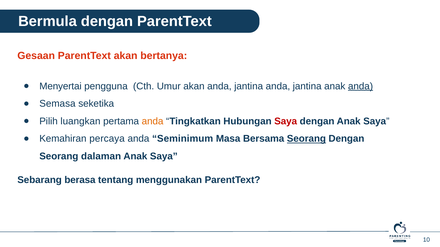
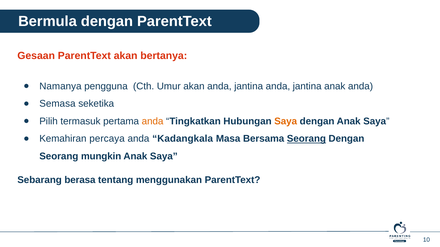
Menyertai: Menyertai -> Namanya
anda at (361, 86) underline: present -> none
luangkan: luangkan -> termasuk
Saya at (286, 121) colour: red -> orange
Seminimum: Seminimum -> Kadangkala
dalaman: dalaman -> mungkin
